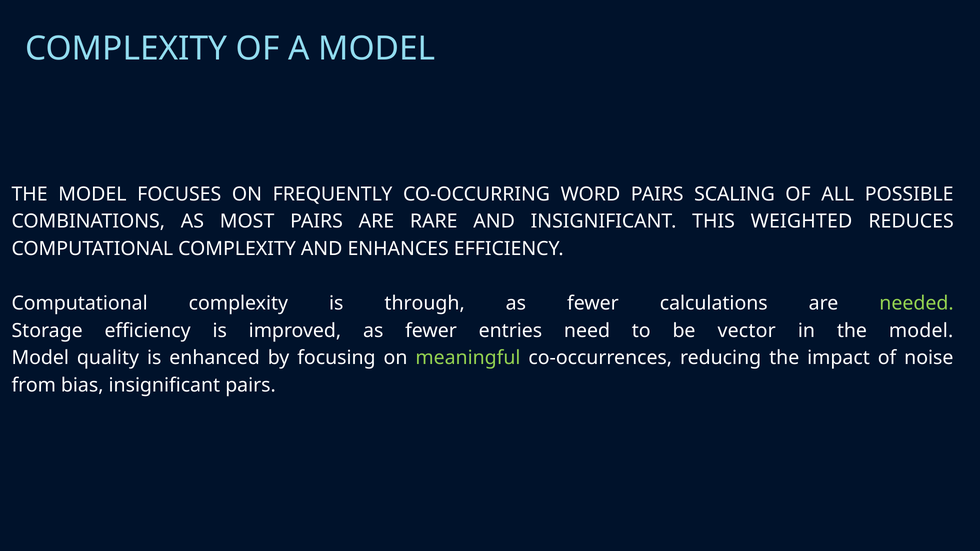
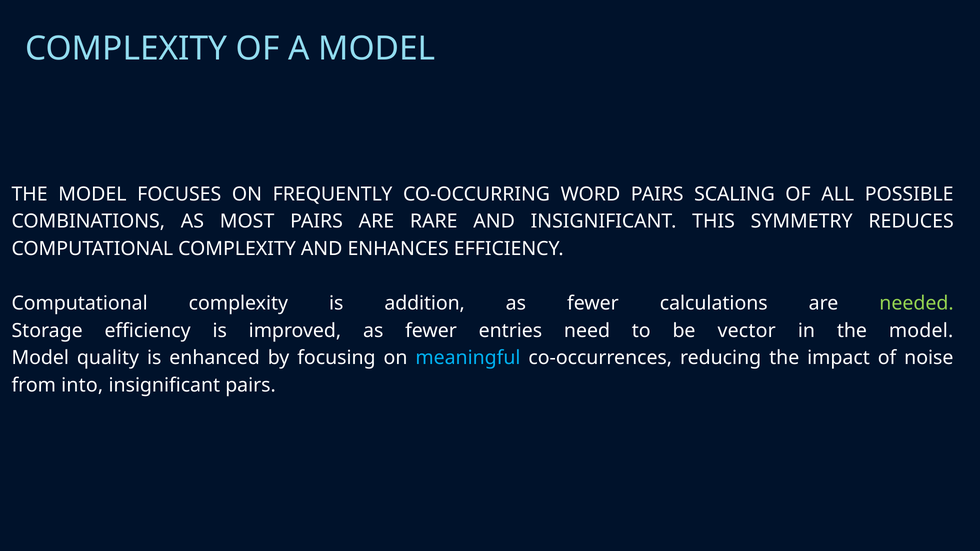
WEIGHTED: WEIGHTED -> SYMMETRY
through: through -> addition
meaningful colour: light green -> light blue
bias: bias -> into
